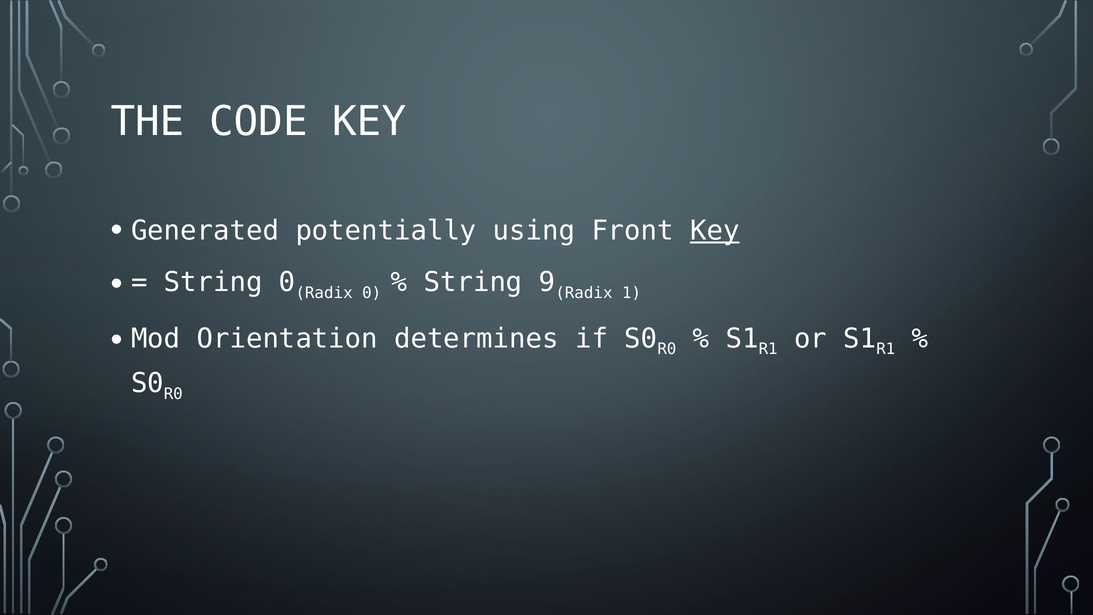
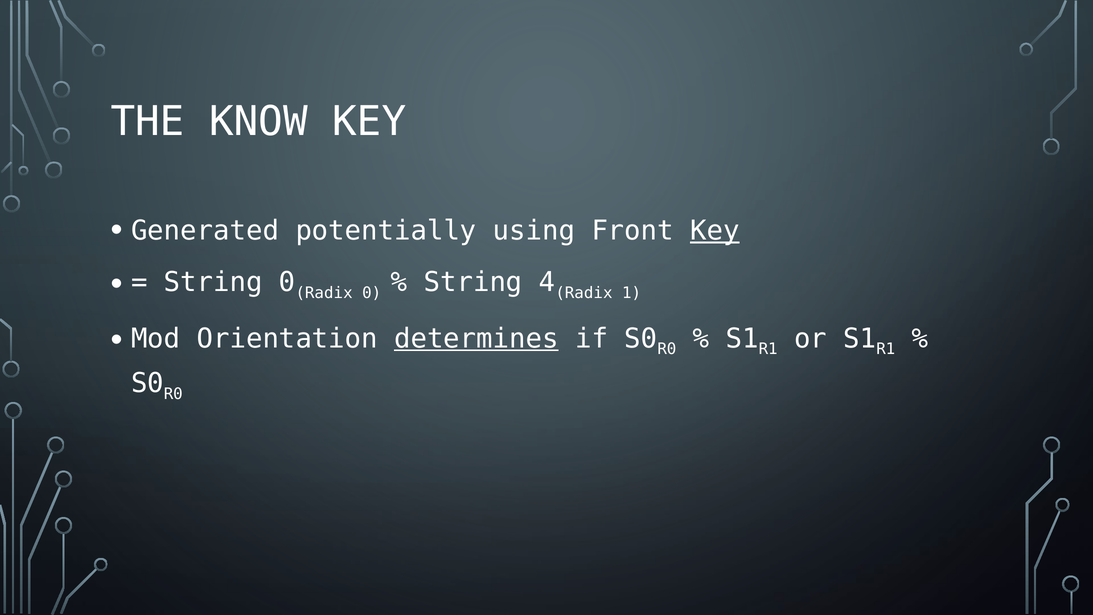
CODE: CODE -> KNOW
9: 9 -> 4
determines underline: none -> present
